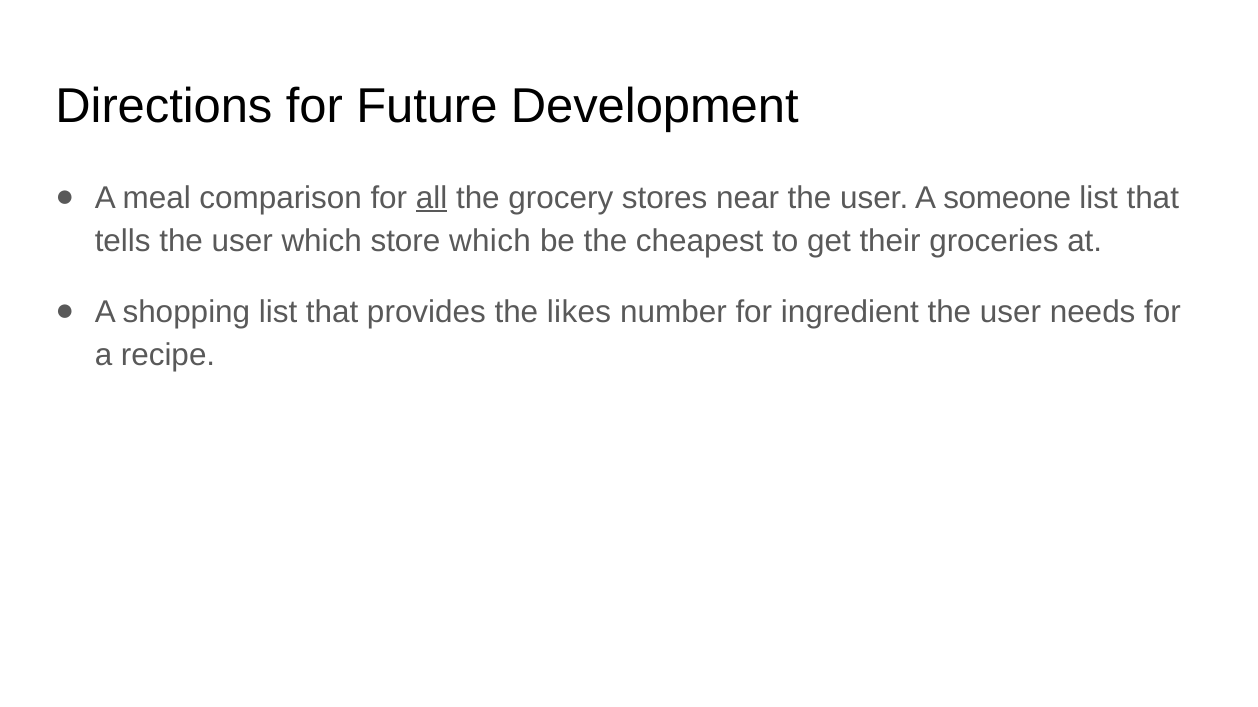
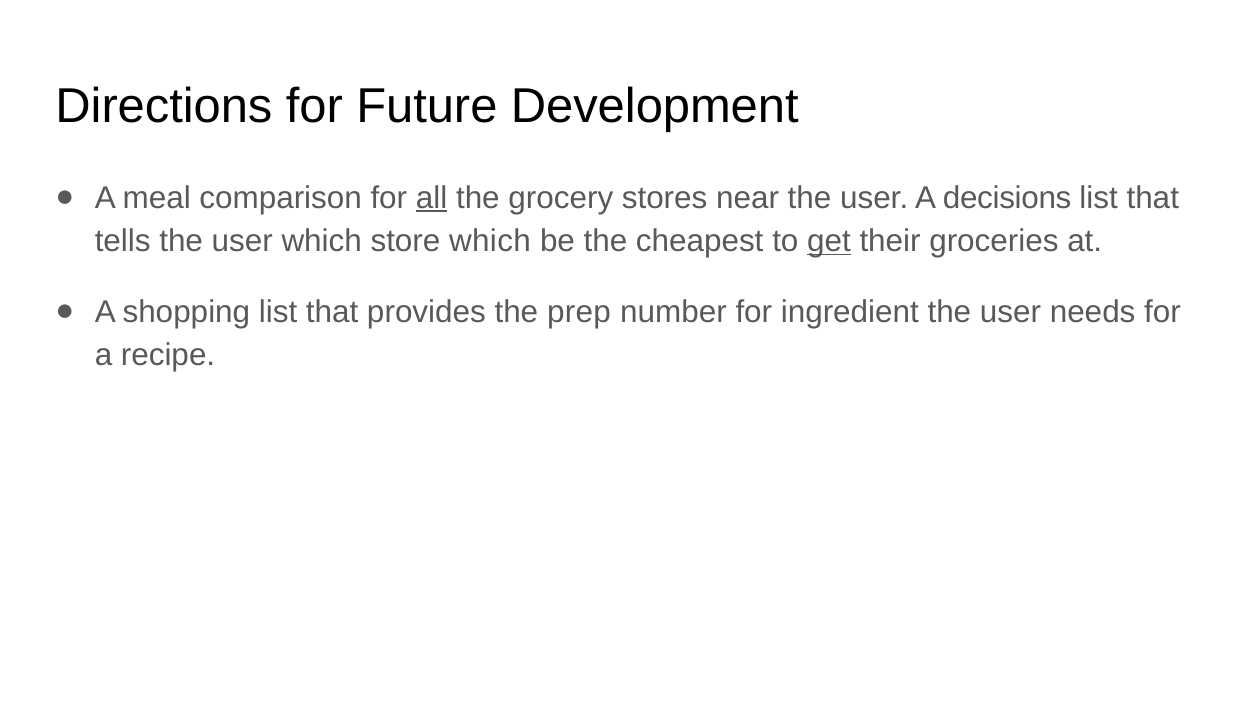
someone: someone -> decisions
get underline: none -> present
likes: likes -> prep
